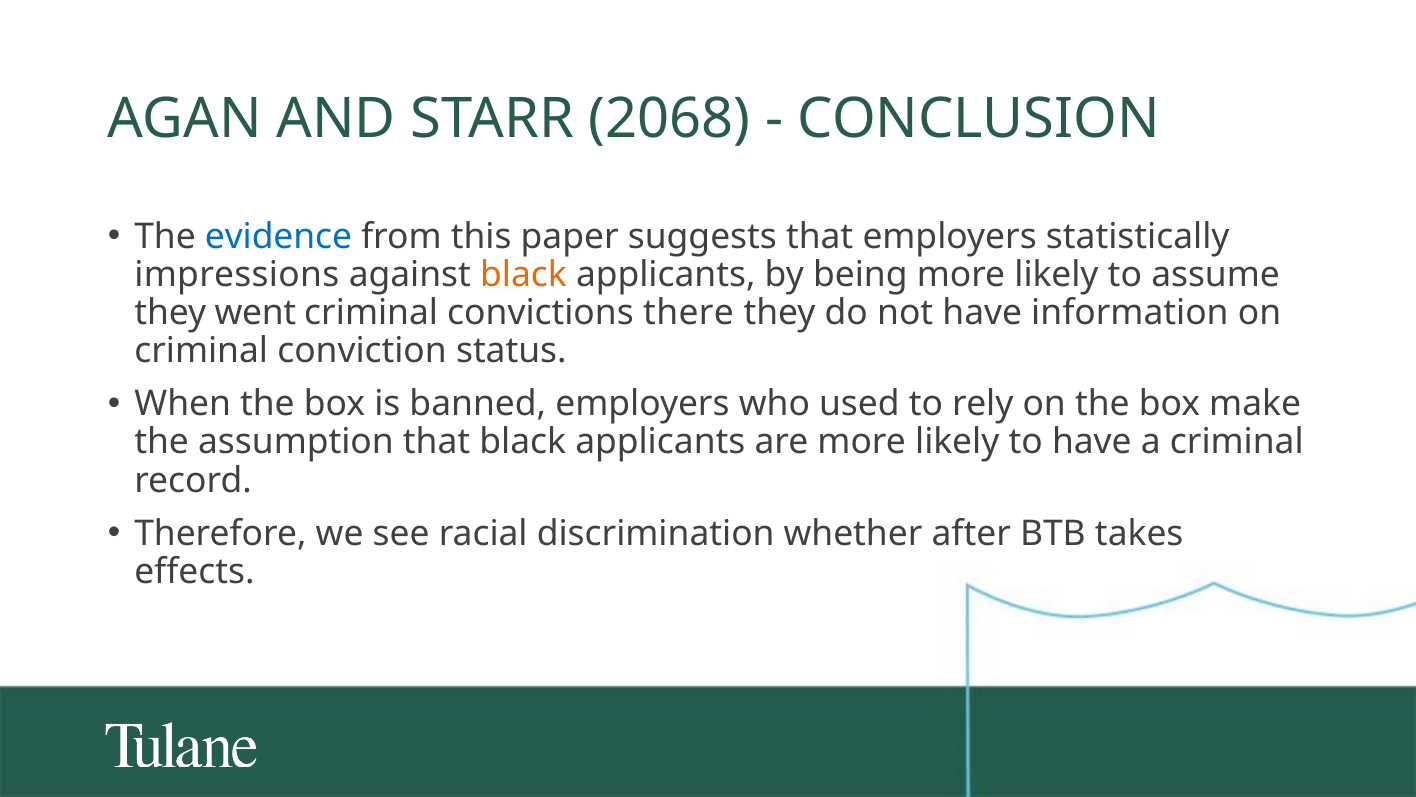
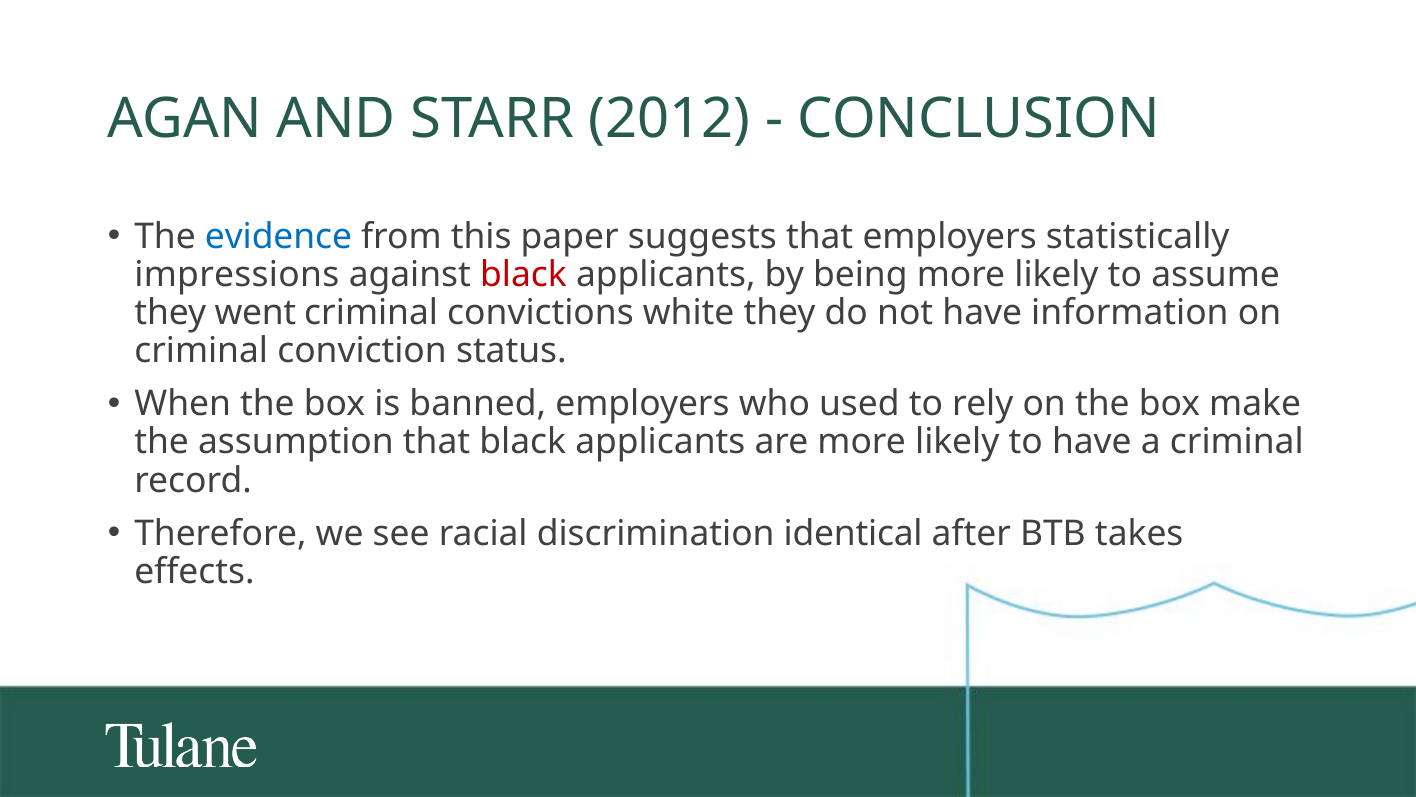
2068: 2068 -> 2012
black at (523, 274) colour: orange -> red
there: there -> white
whether: whether -> identical
